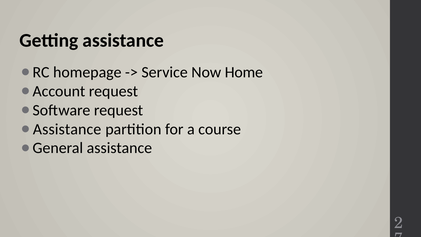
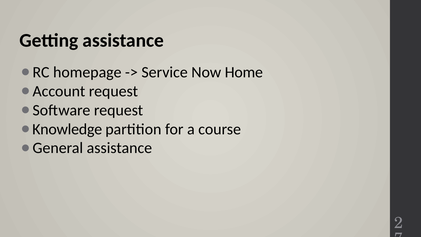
Assistance at (67, 129): Assistance -> Knowledge
